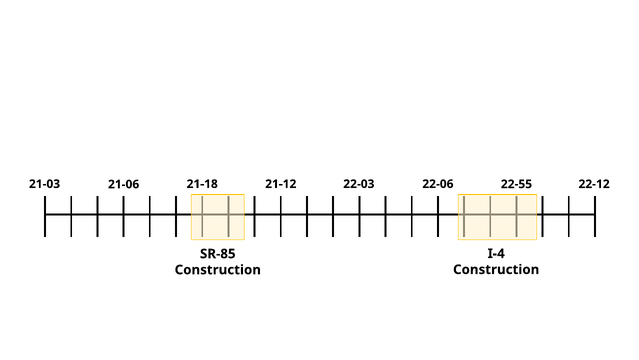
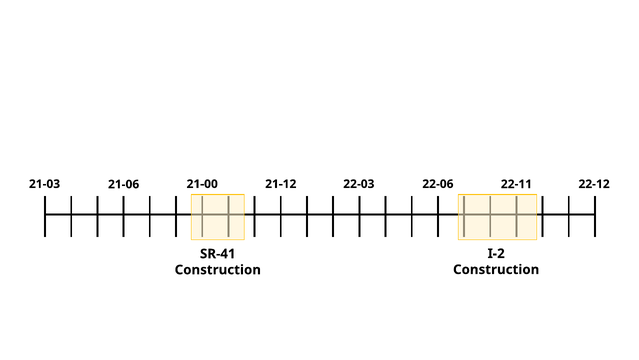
21-18: 21-18 -> 21-00
22-55: 22-55 -> 22-11
I-4: I-4 -> I-2
SR-85: SR-85 -> SR-41
